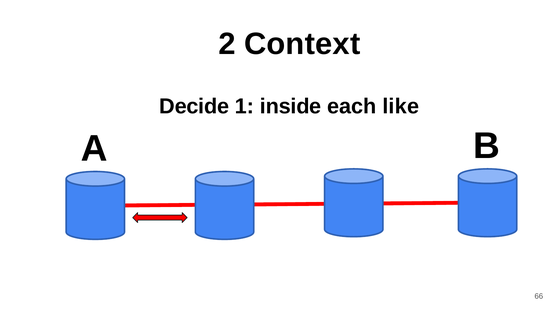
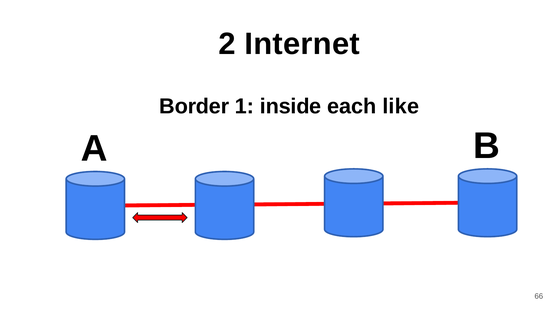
Context: Context -> Internet
Decide: Decide -> Border
